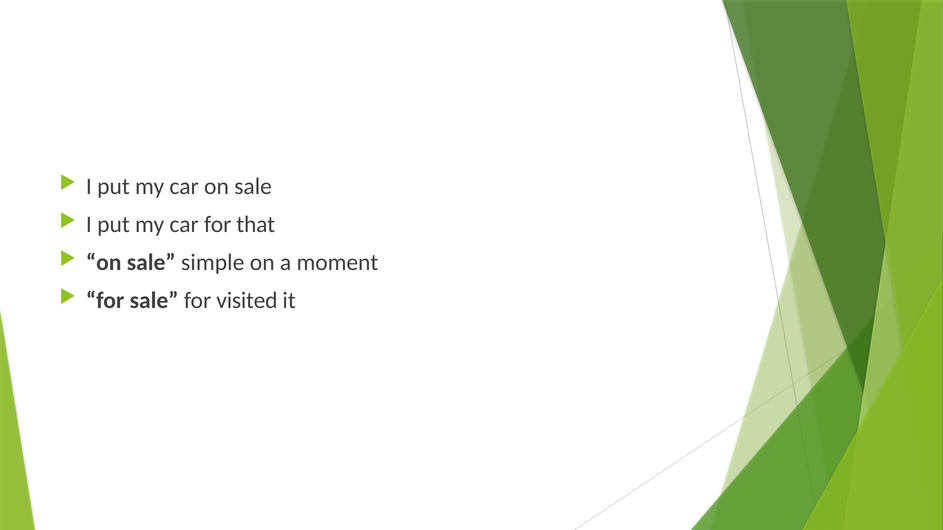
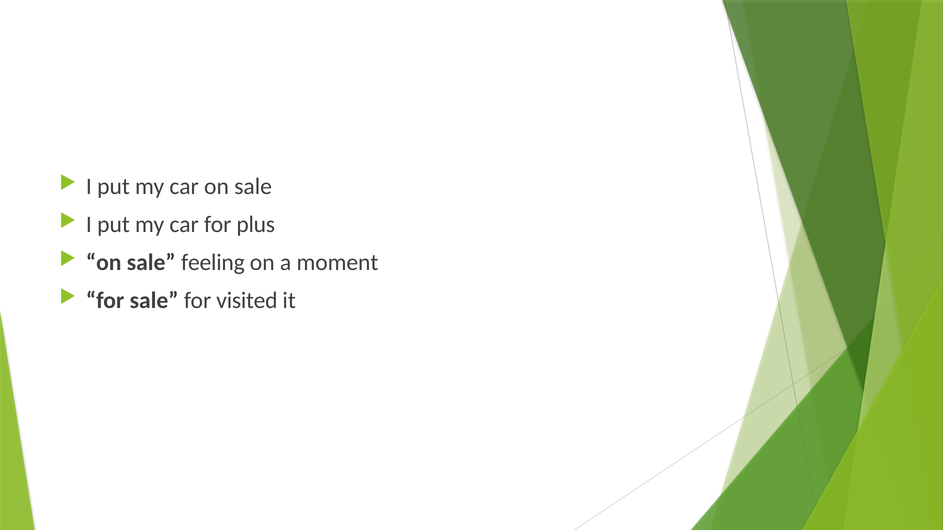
that: that -> plus
simple: simple -> feeling
